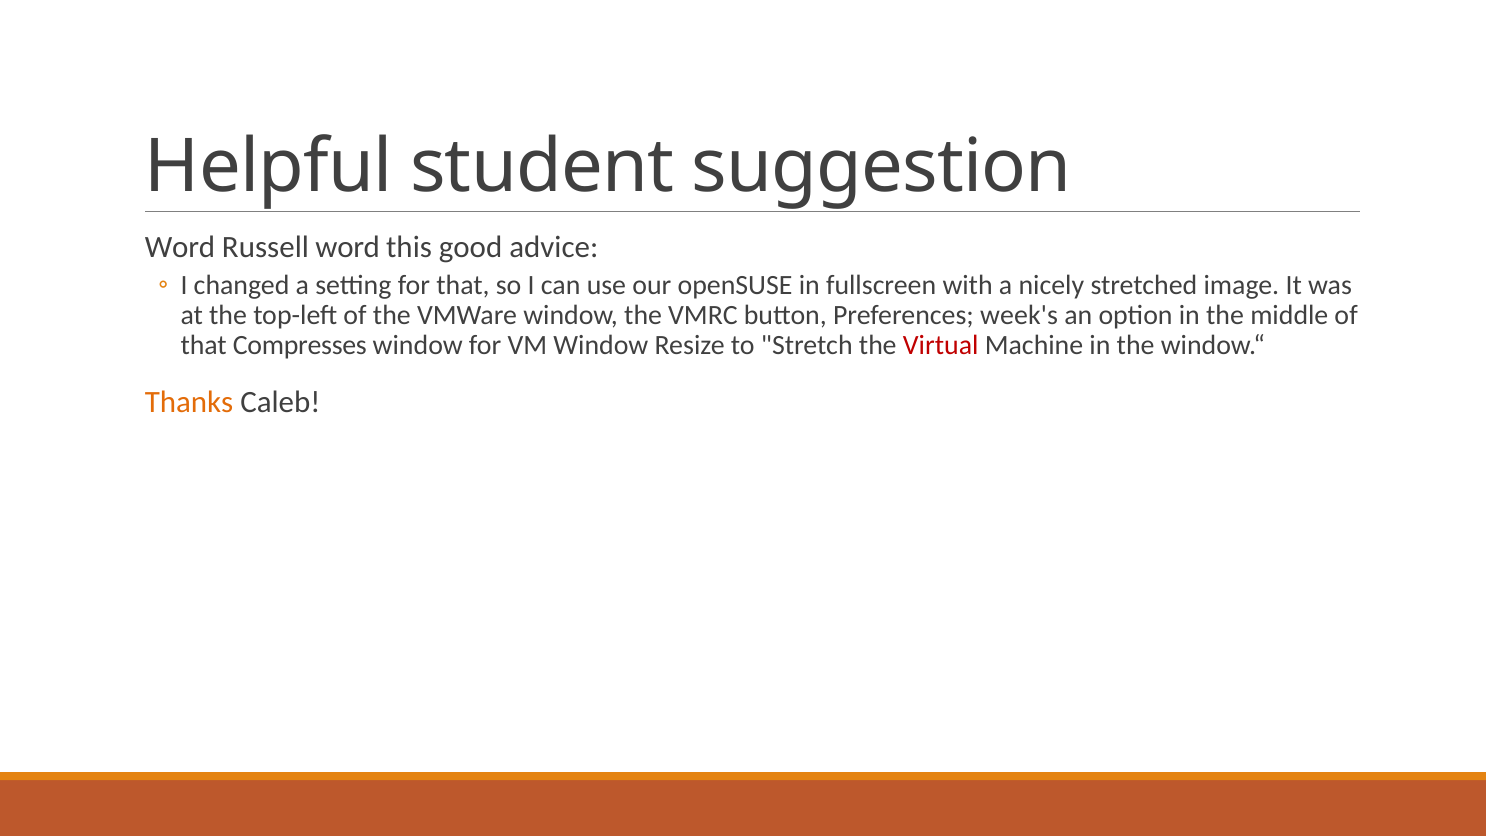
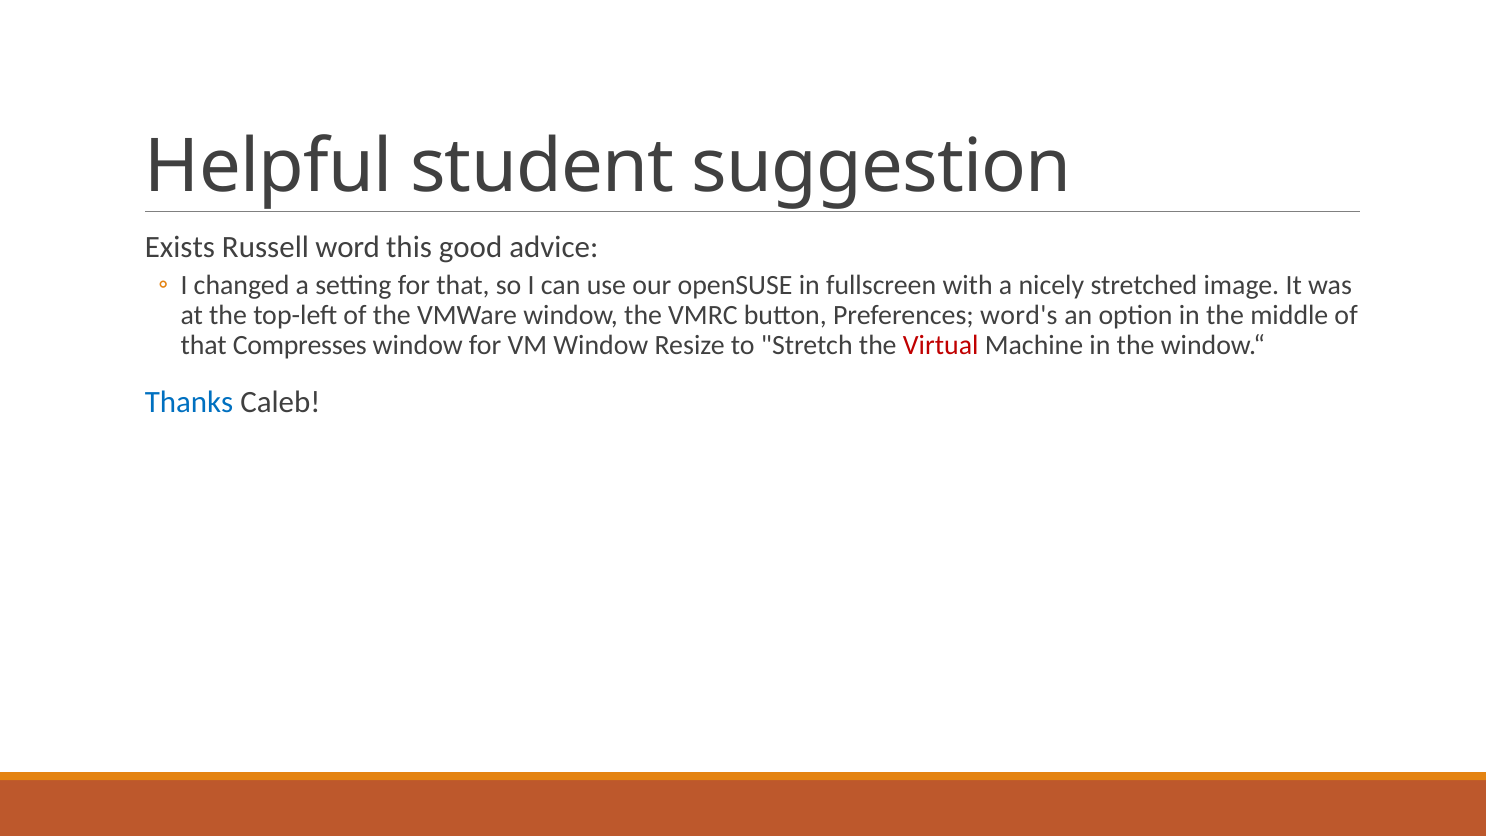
Word at (180, 247): Word -> Exists
week's: week's -> word's
Thanks colour: orange -> blue
